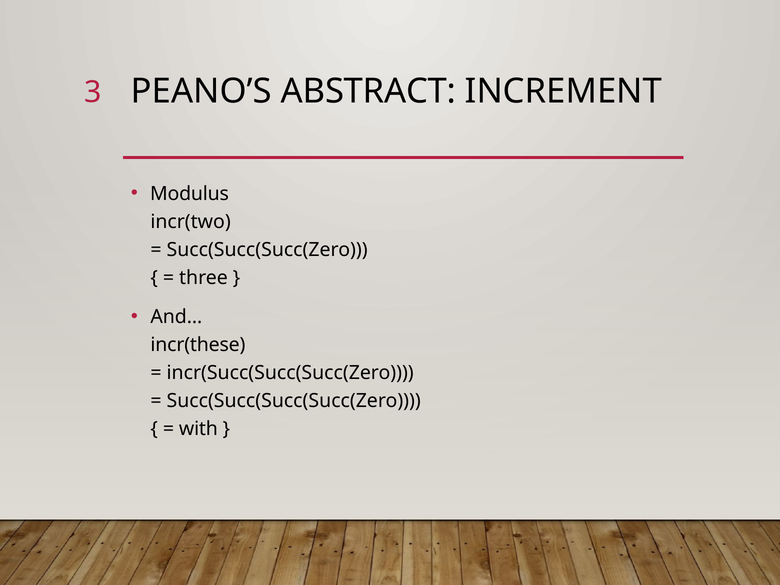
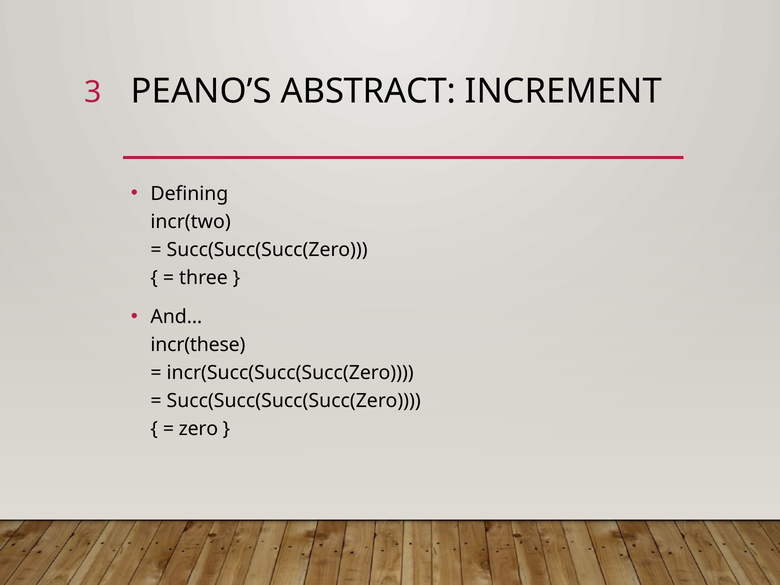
Modulus: Modulus -> Defining
with: with -> zero
